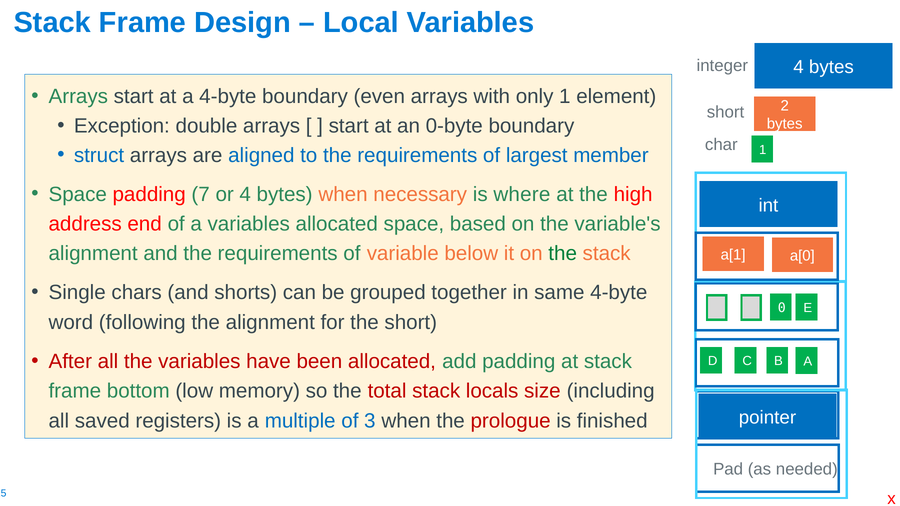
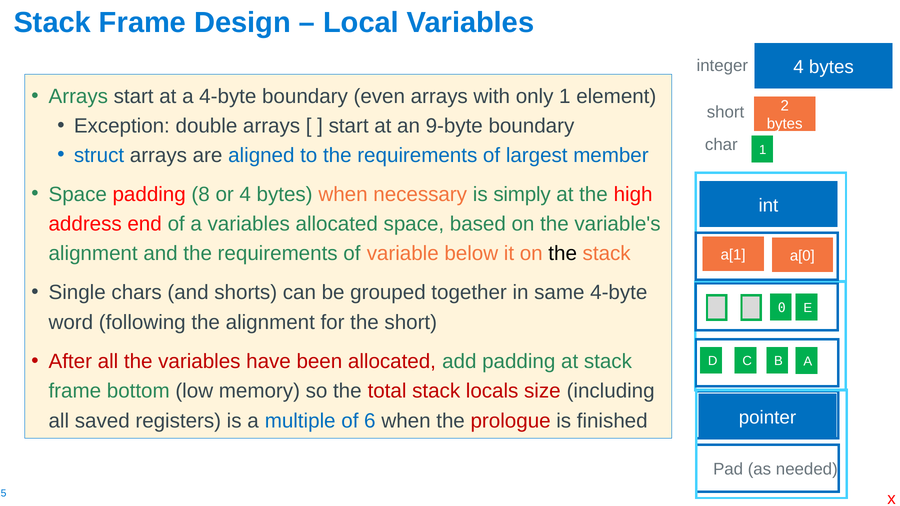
0-byte: 0-byte -> 9-byte
7: 7 -> 8
where: where -> simply
the at (563, 254) colour: green -> black
3: 3 -> 6
